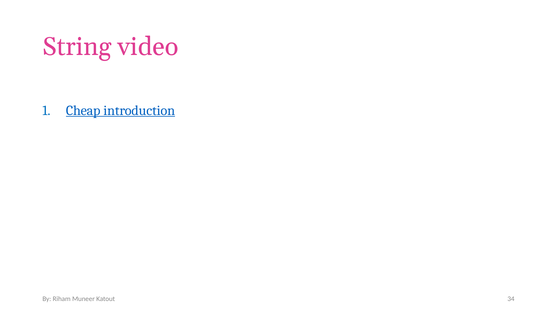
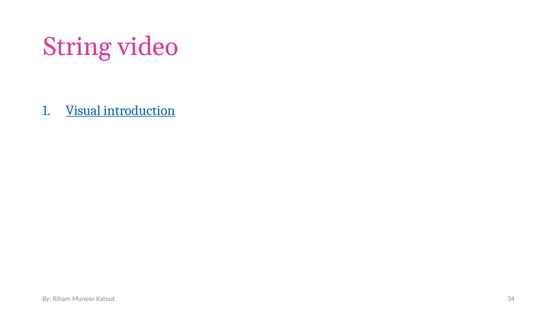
Cheap: Cheap -> Visual
